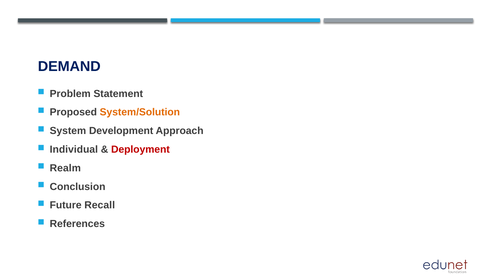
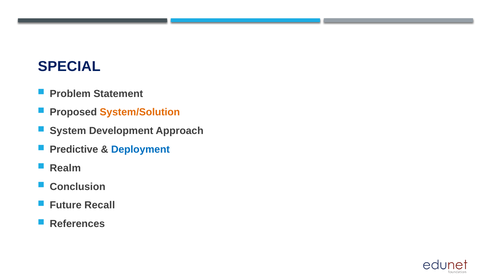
DEMAND: DEMAND -> SPECIAL
Individual: Individual -> Predictive
Deployment colour: red -> blue
